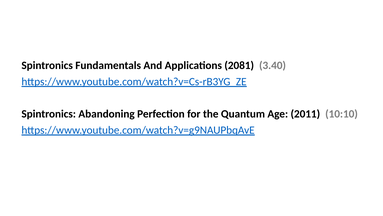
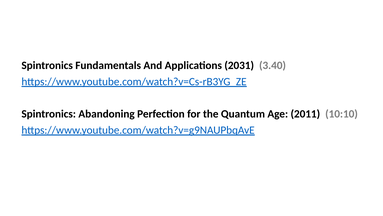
2081: 2081 -> 2031
